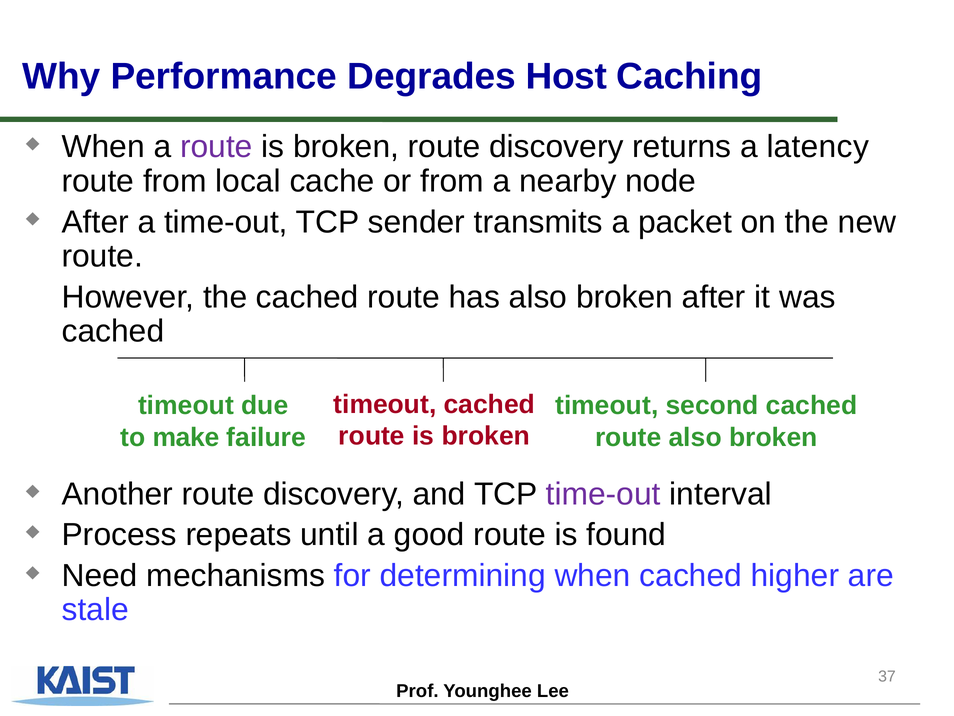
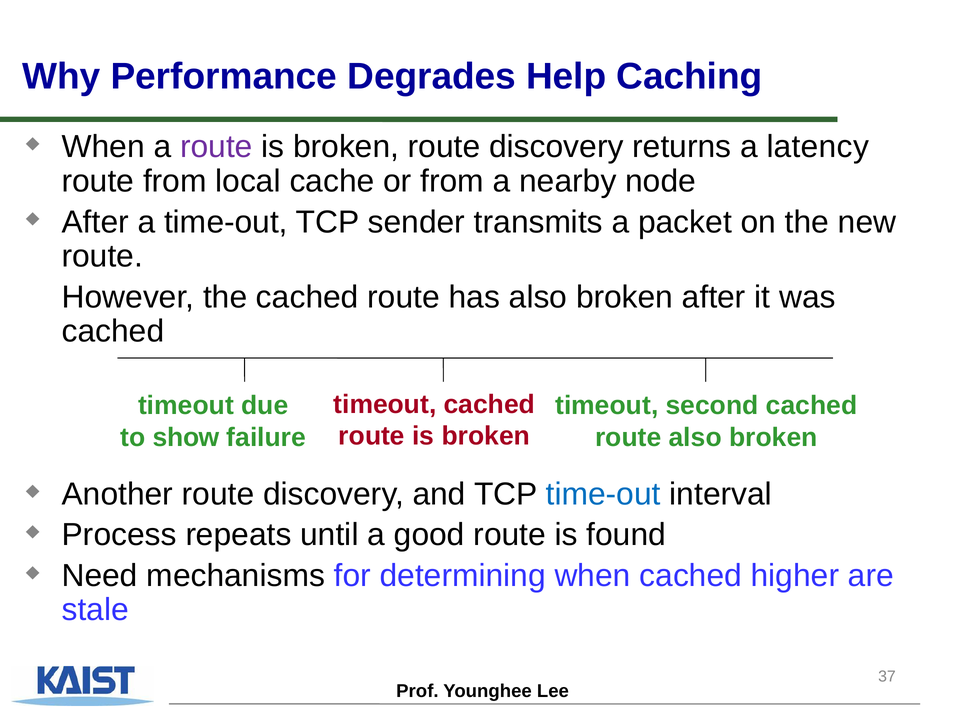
Host: Host -> Help
make: make -> show
time-out at (603, 494) colour: purple -> blue
